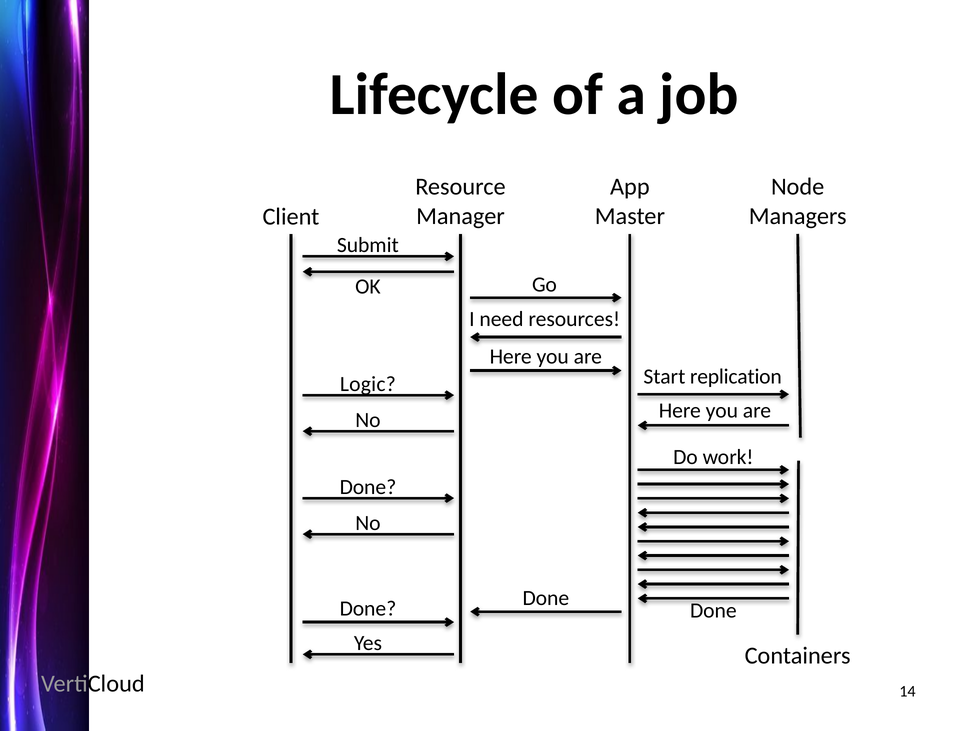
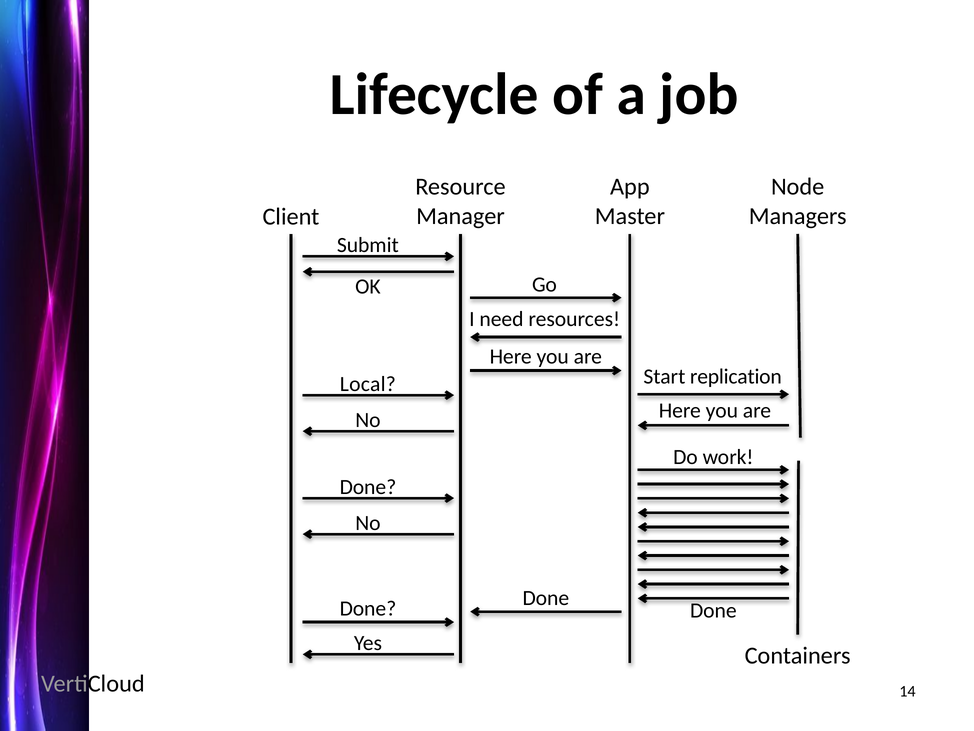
Logic: Logic -> Local
